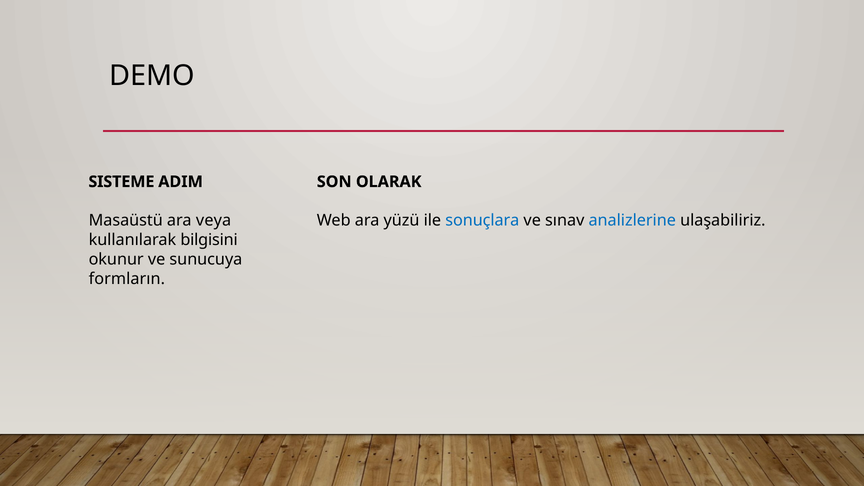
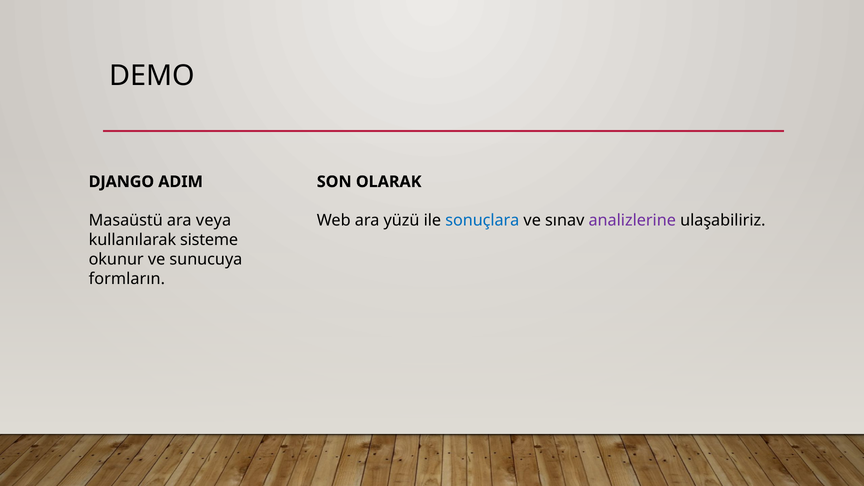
SISTEME: SISTEME -> DJANGO
analizlerine colour: blue -> purple
bilgisini: bilgisini -> sisteme
